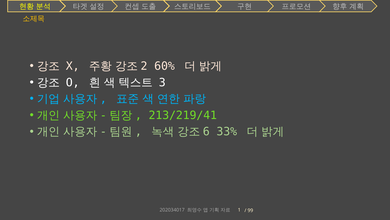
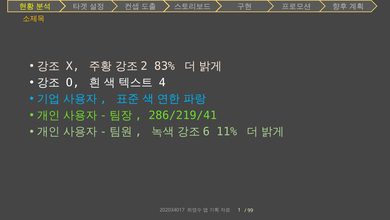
60%: 60% -> 83%
3: 3 -> 4
213/219/41: 213/219/41 -> 286/219/41
33%: 33% -> 11%
